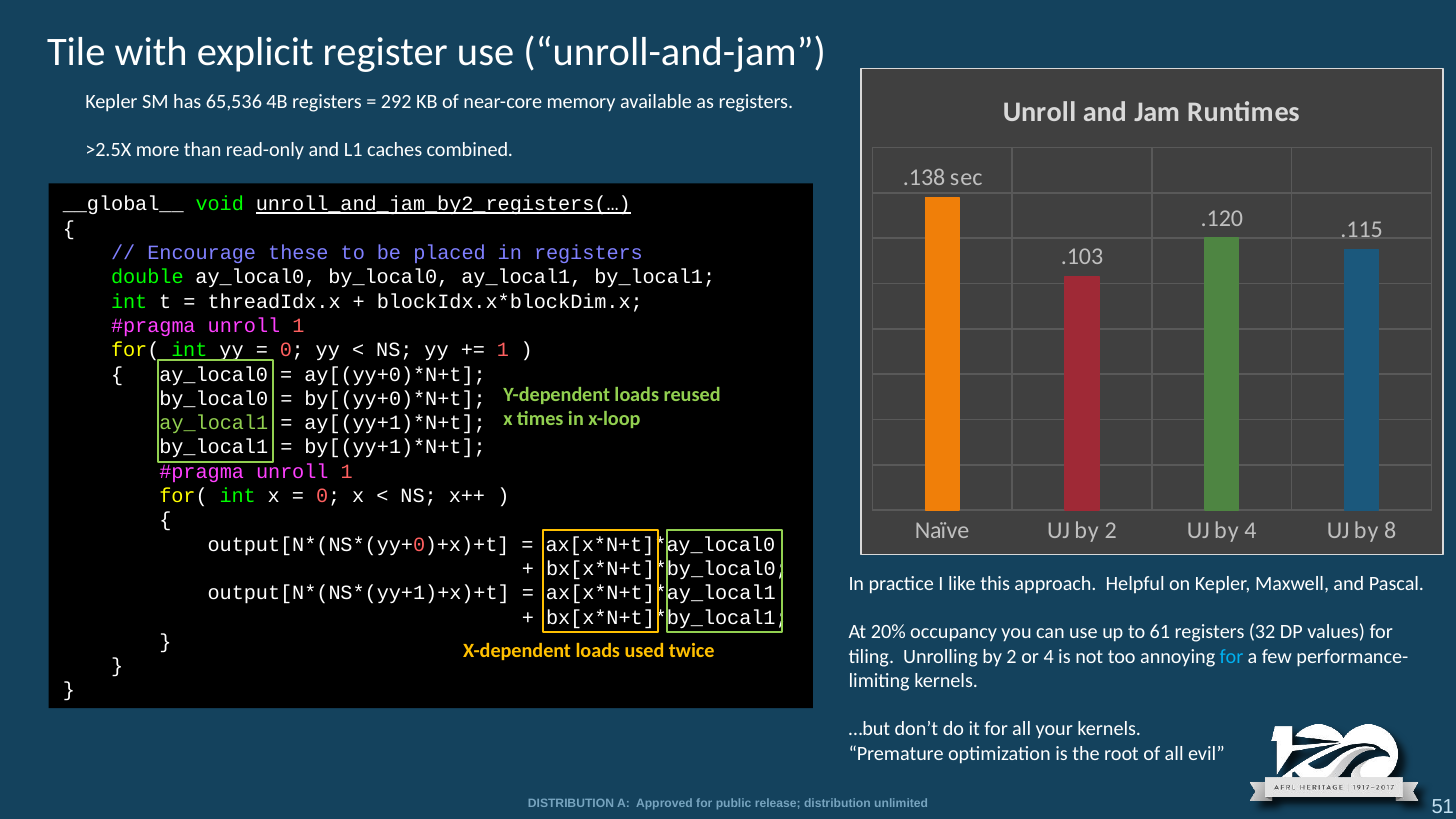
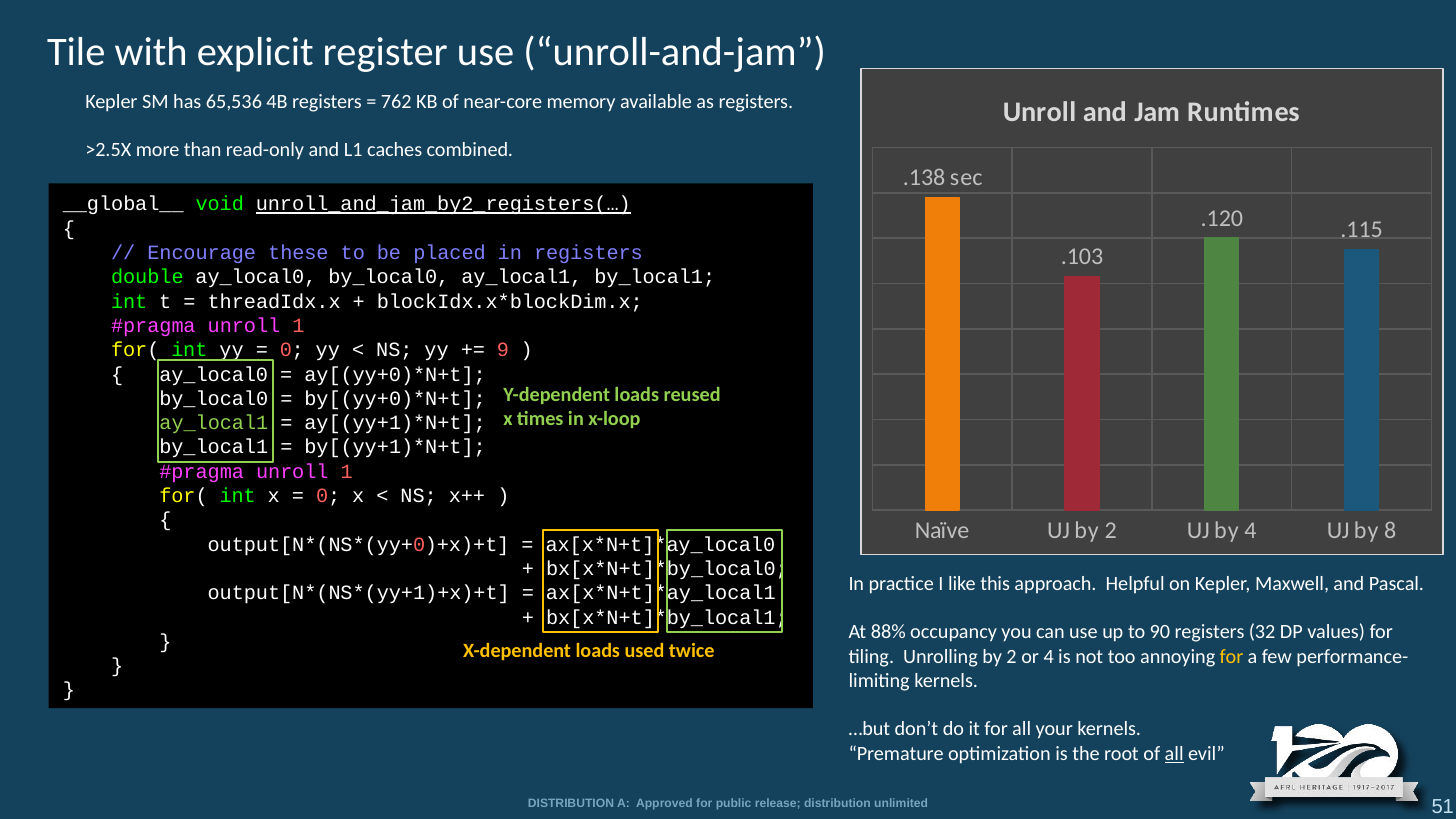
292: 292 -> 762
1 at (503, 350): 1 -> 9
20%: 20% -> 88%
61: 61 -> 90
for at (1231, 656) colour: light blue -> yellow
all at (1174, 754) underline: none -> present
